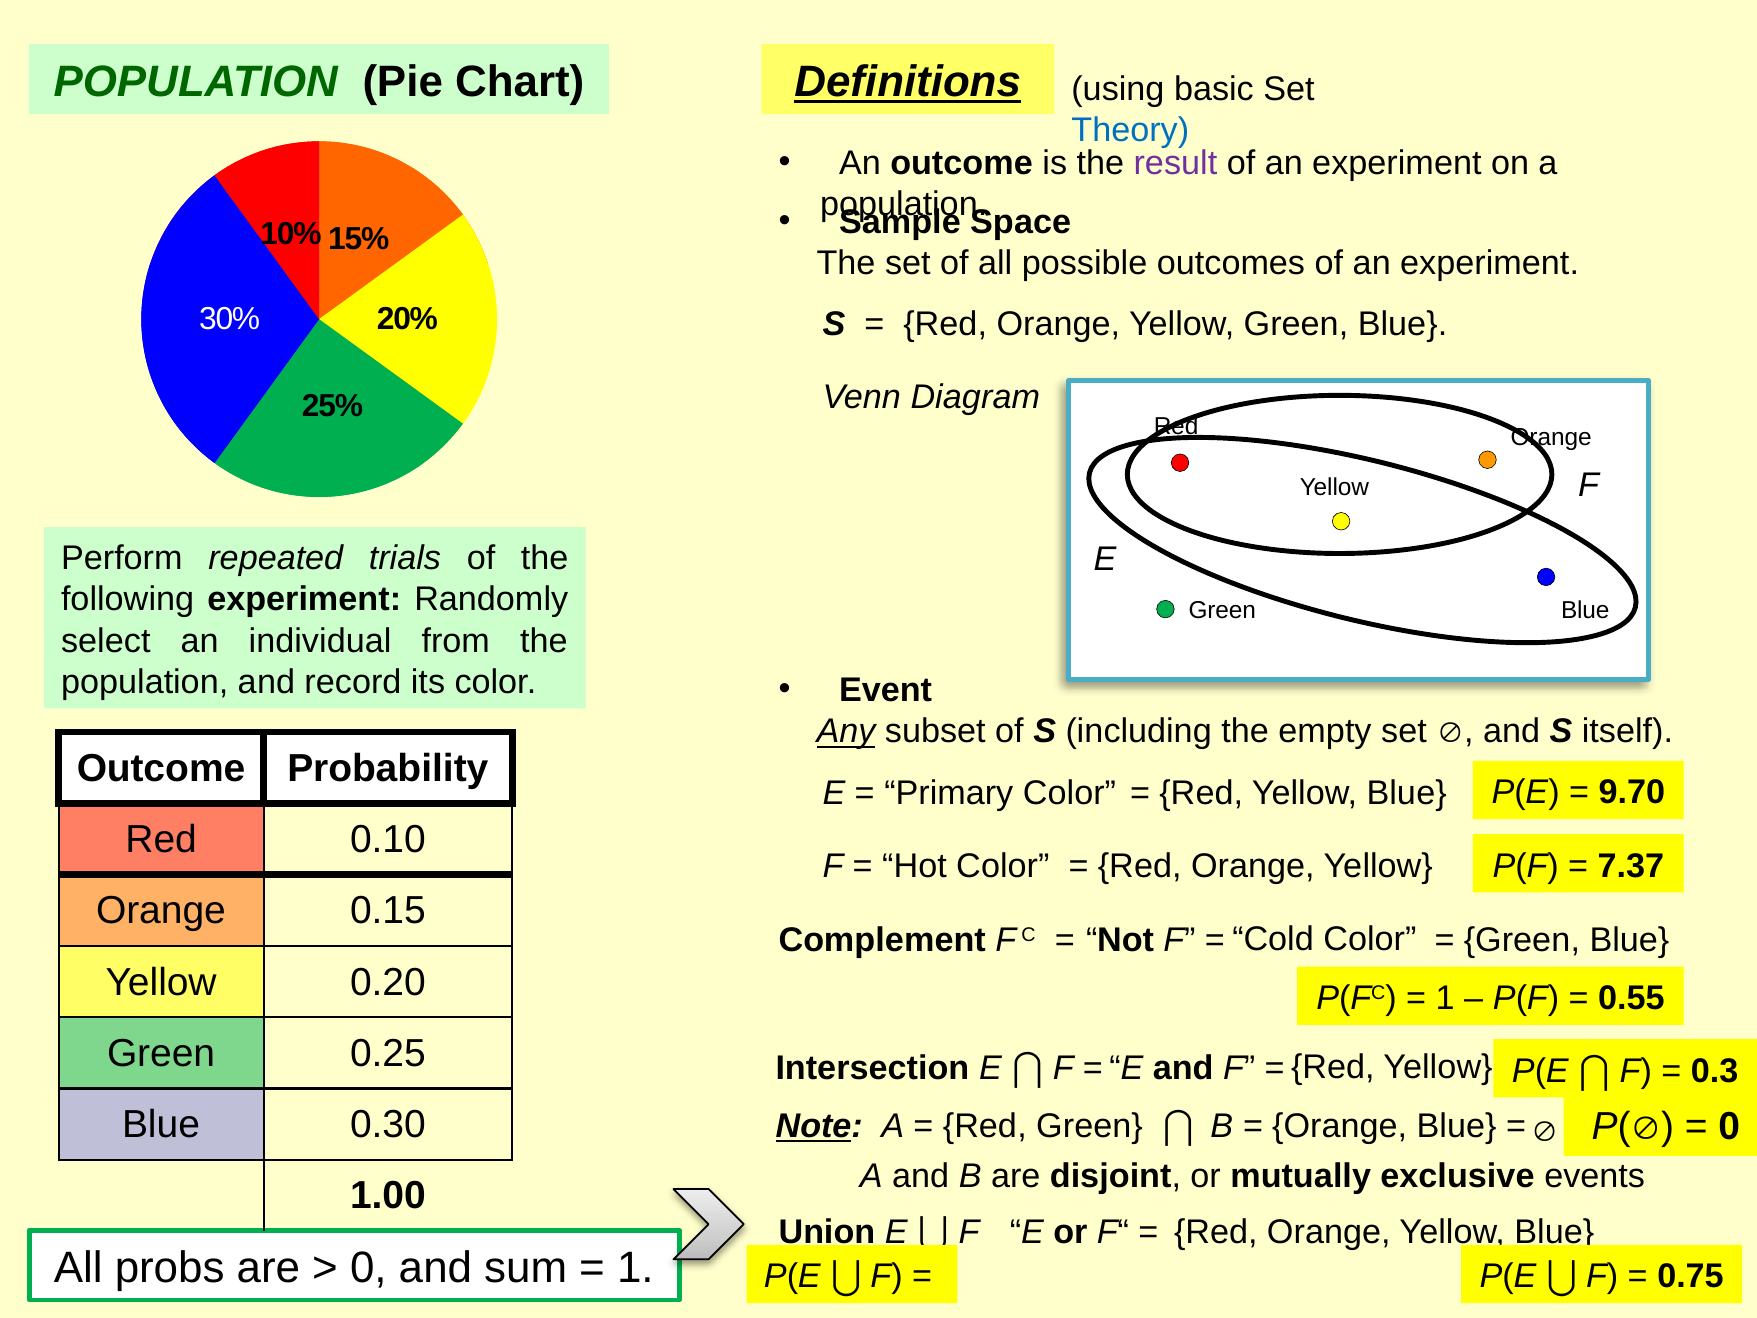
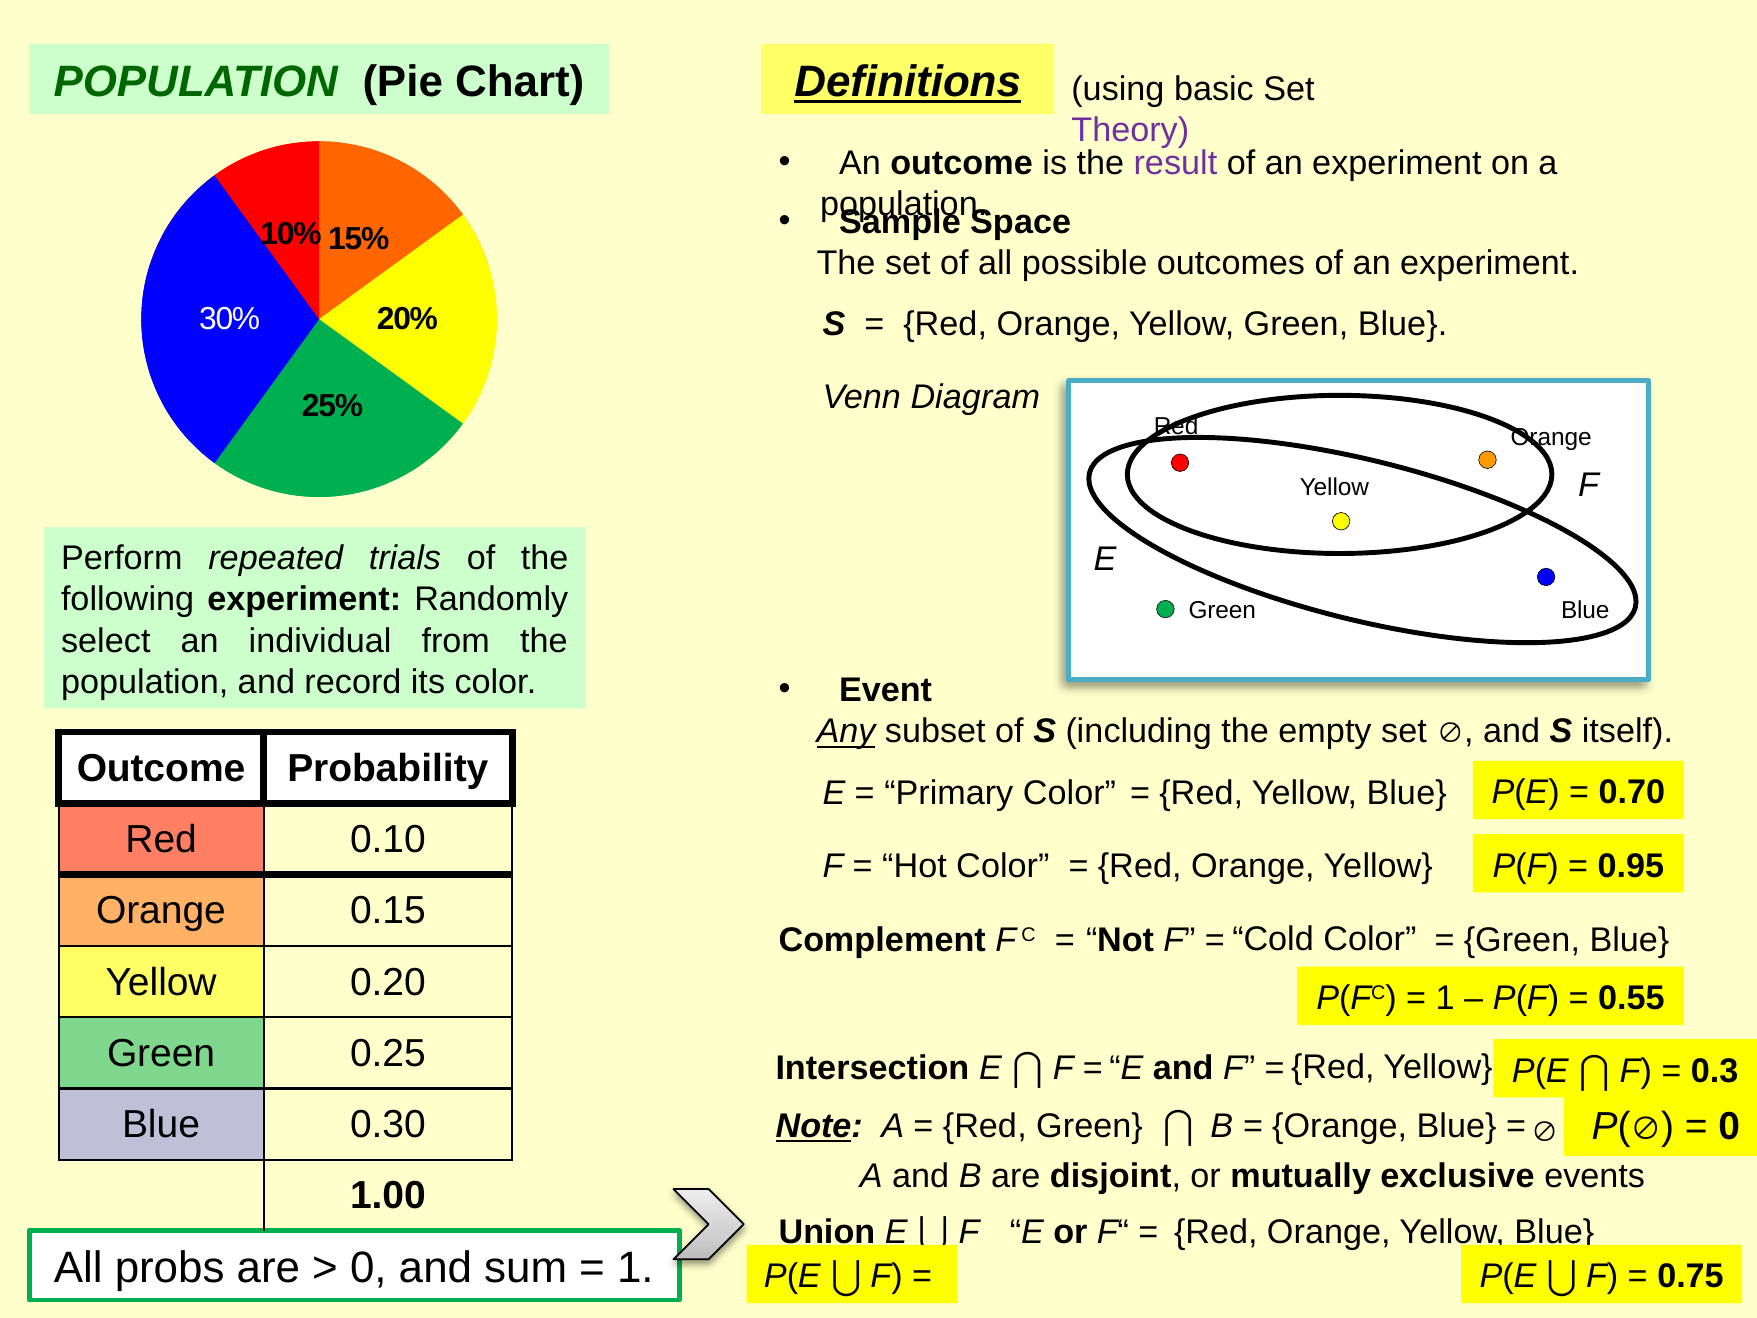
Theory colour: blue -> purple
9.70: 9.70 -> 0.70
7.37: 7.37 -> 0.95
